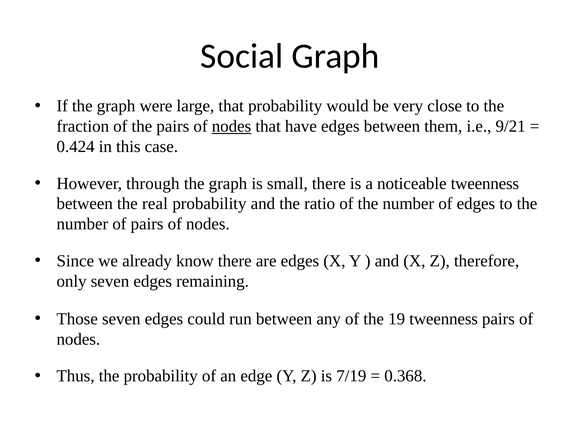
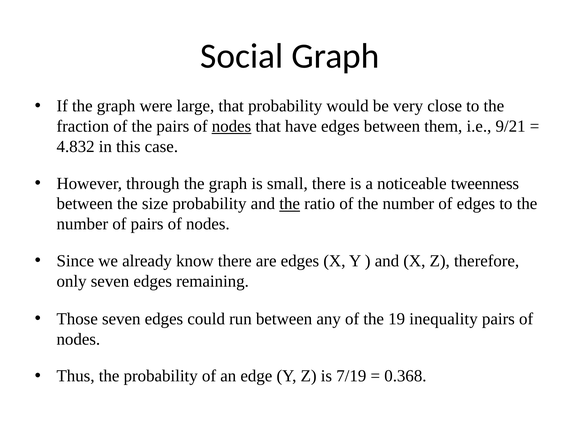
0.424: 0.424 -> 4.832
real: real -> size
the at (290, 204) underline: none -> present
19 tweenness: tweenness -> inequality
